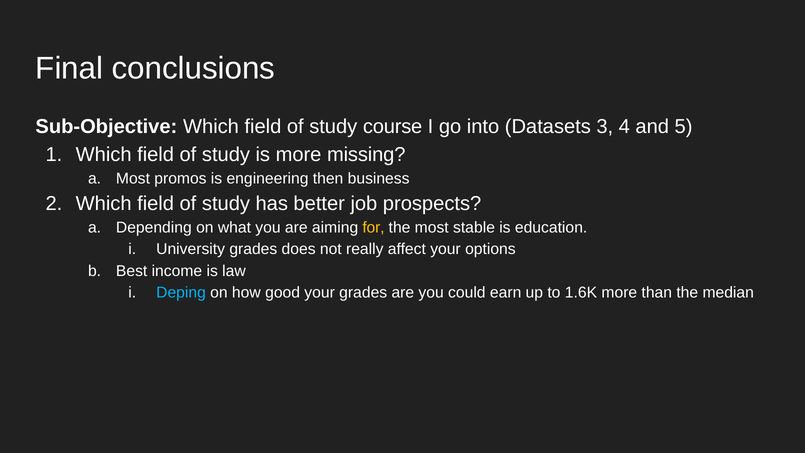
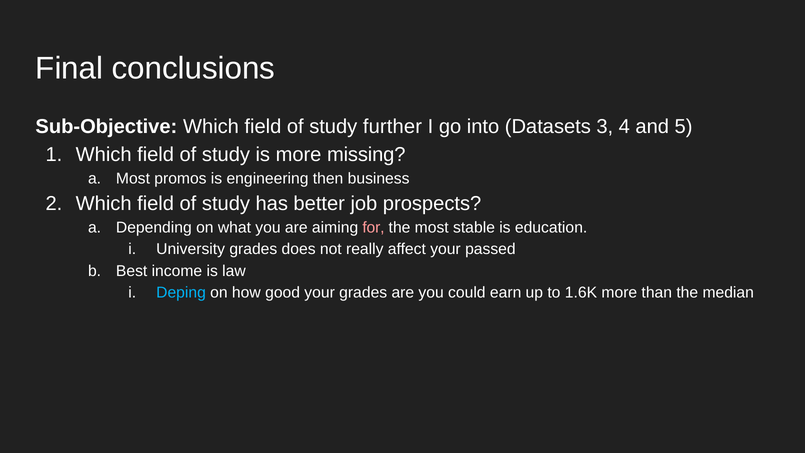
course: course -> further
for colour: yellow -> pink
options: options -> passed
